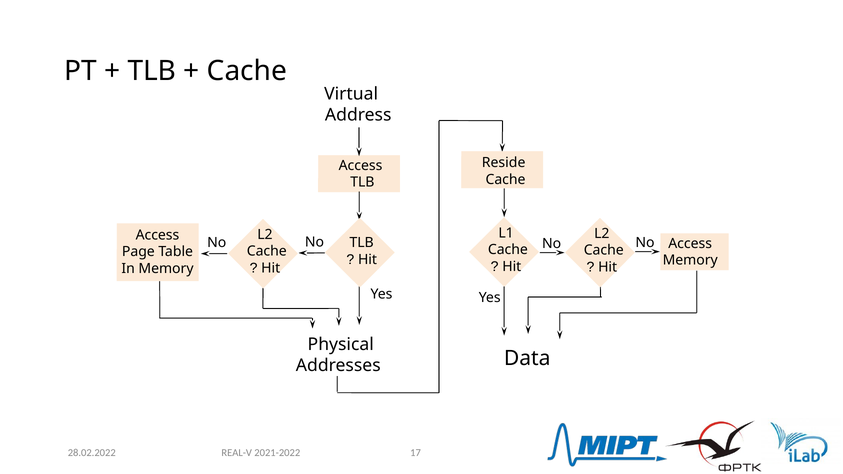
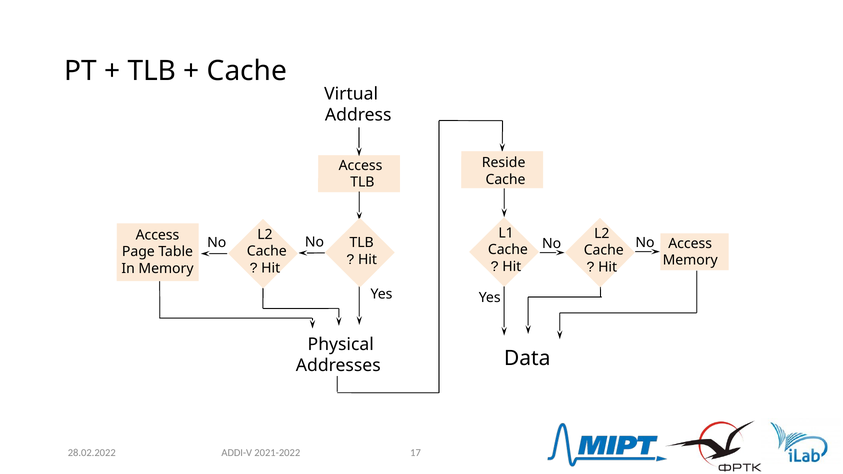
REAL-V: REAL-V -> ADDI-V
